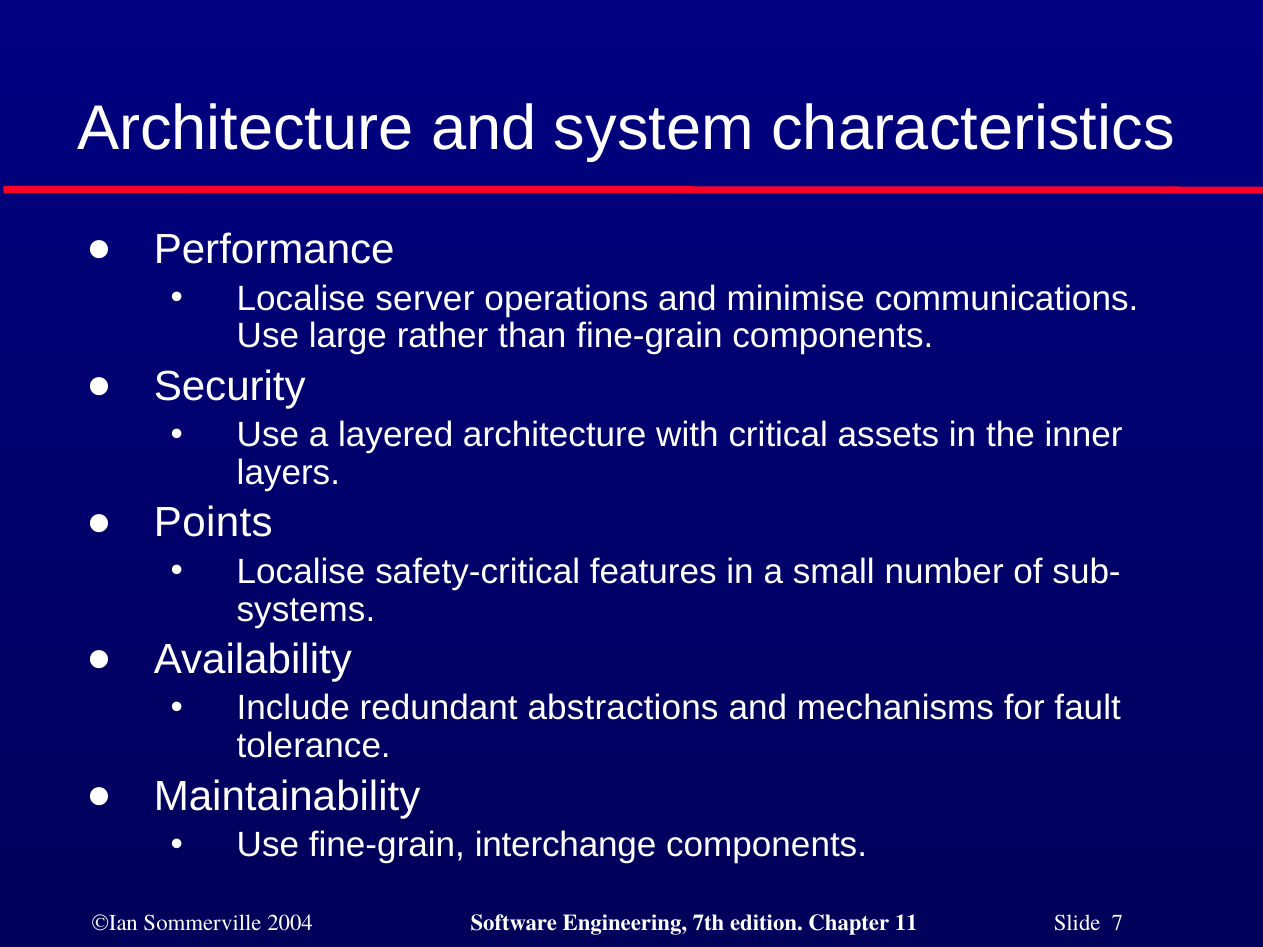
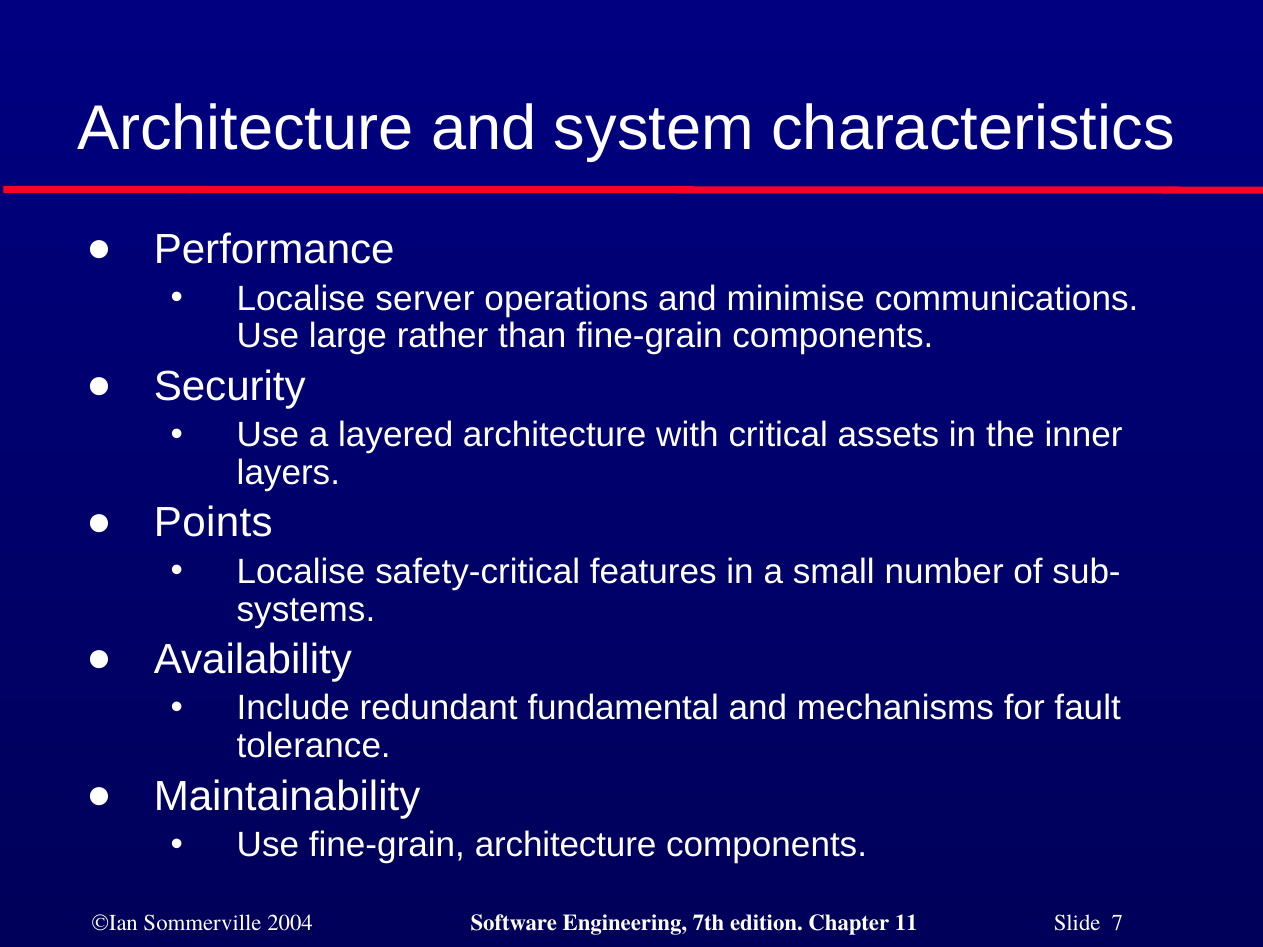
abstractions: abstractions -> fundamental
fine-grain interchange: interchange -> architecture
